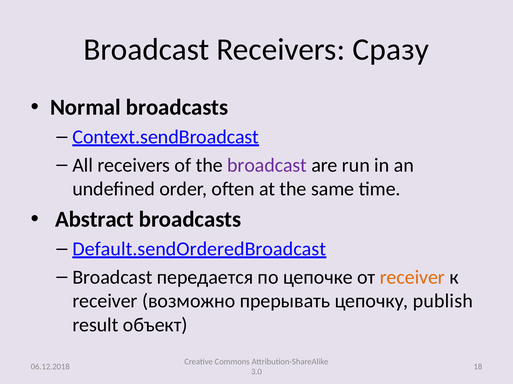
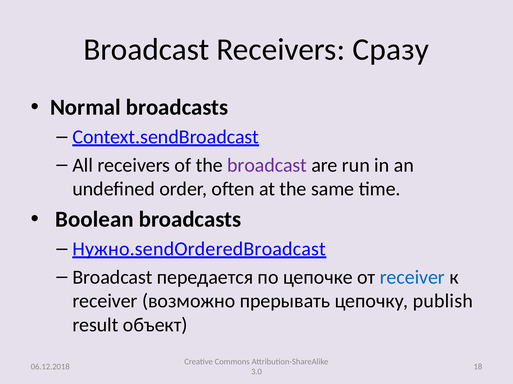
Abstract: Abstract -> Boolean
Default.sendOrderedBroadcast: Default.sendOrderedBroadcast -> Нужно.sendOrderedBroadcast
receiver at (412, 278) colour: orange -> blue
